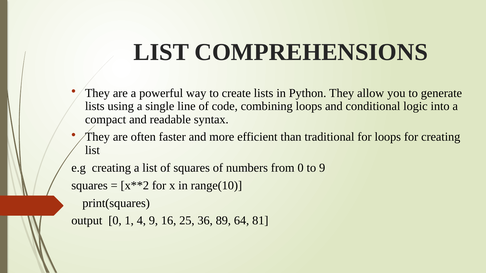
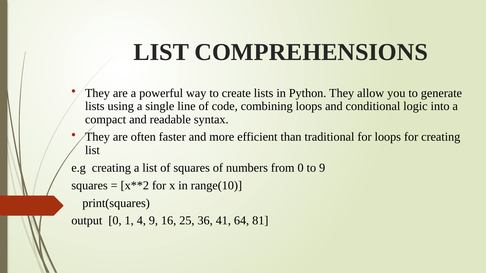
89: 89 -> 41
